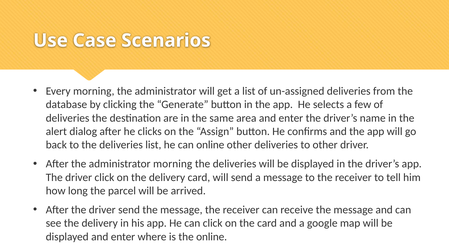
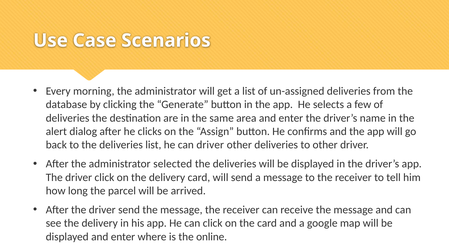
can online: online -> driver
administrator morning: morning -> selected
